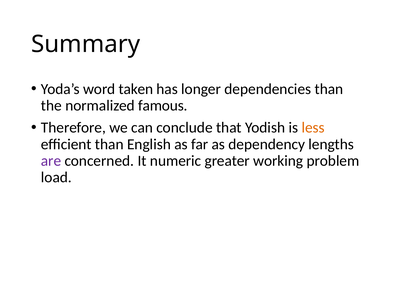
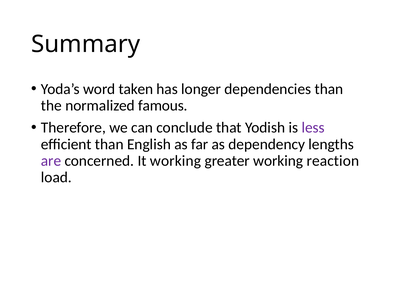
less colour: orange -> purple
It numeric: numeric -> working
problem: problem -> reaction
